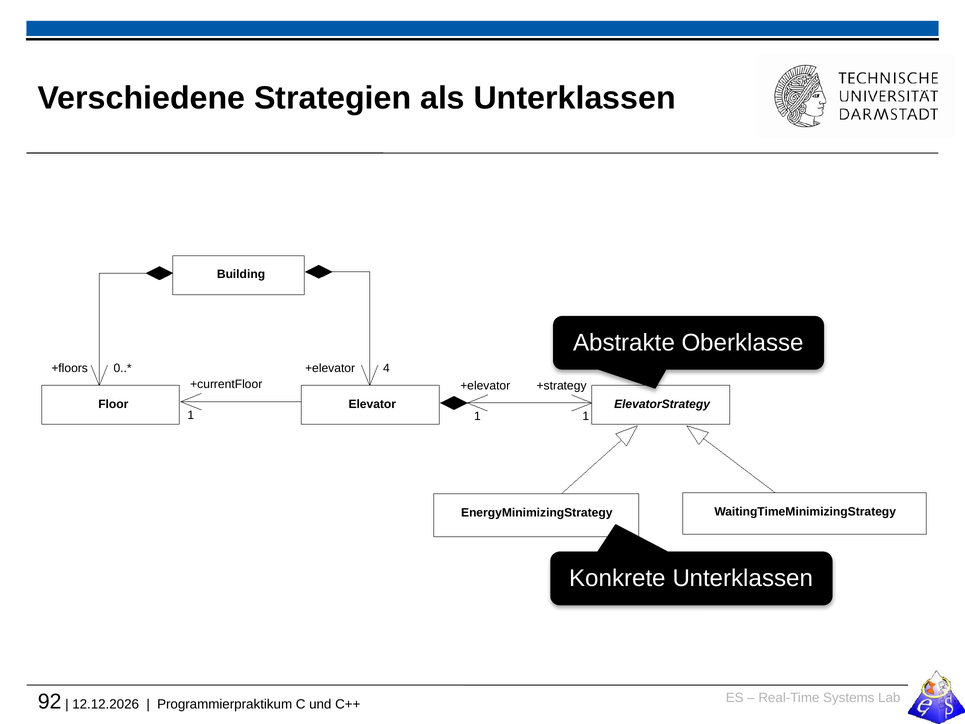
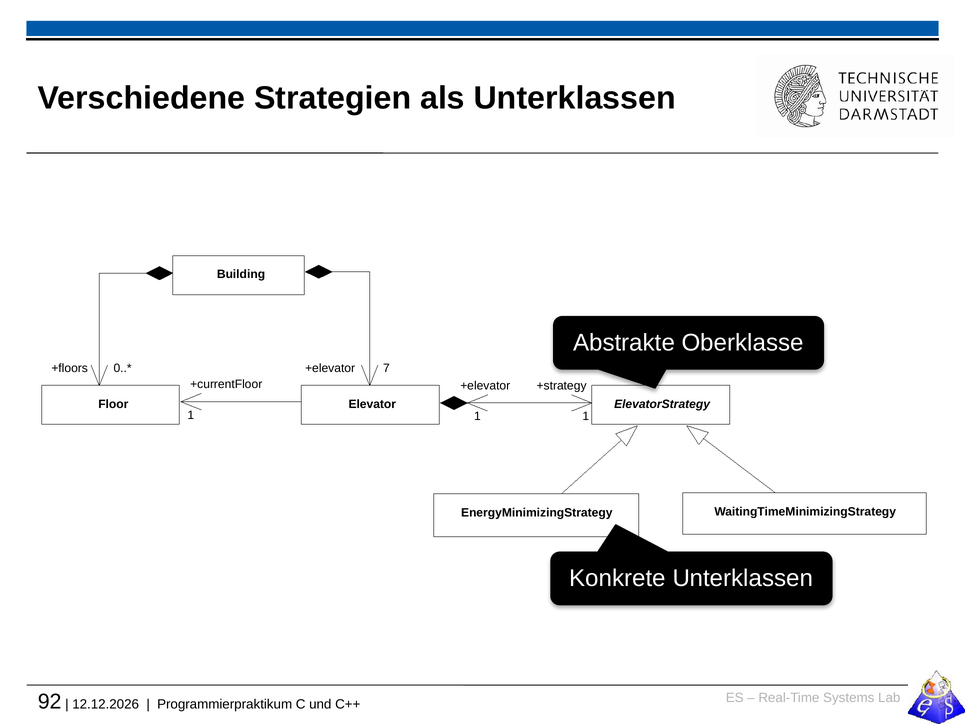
4: 4 -> 7
